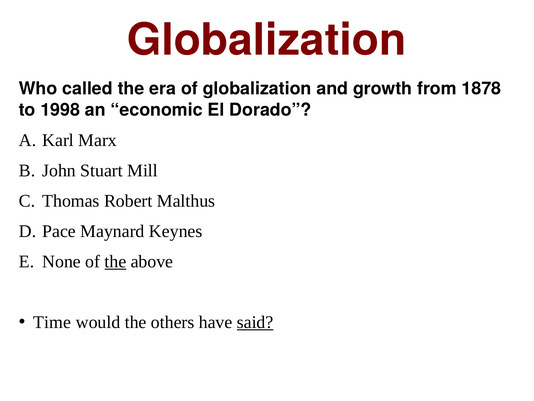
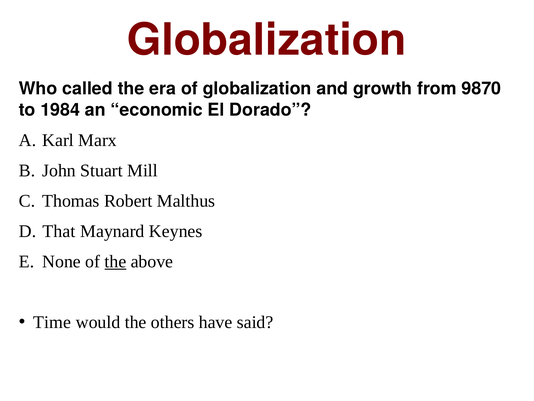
1878: 1878 -> 9870
1998: 1998 -> 1984
Pace: Pace -> That
said underline: present -> none
